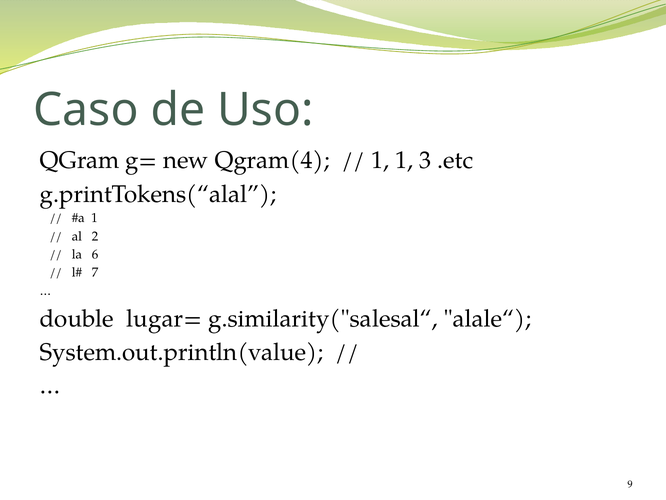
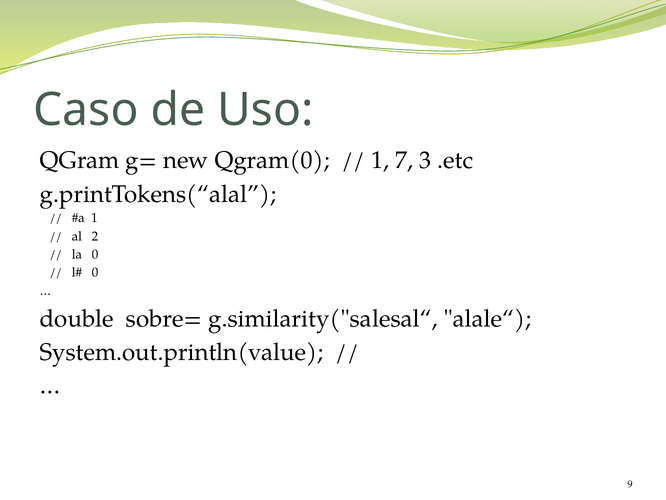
Qgram(4: Qgram(4 -> Qgram(0
1 1: 1 -> 7
la 6: 6 -> 0
7 at (95, 272): 7 -> 0
lugar=: lugar= -> sobre=
